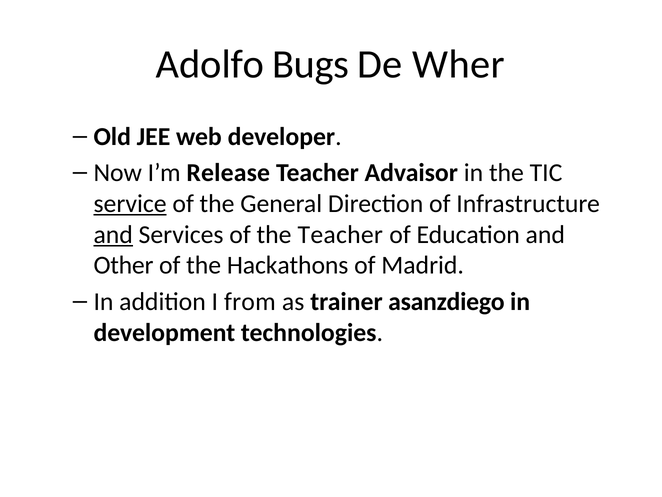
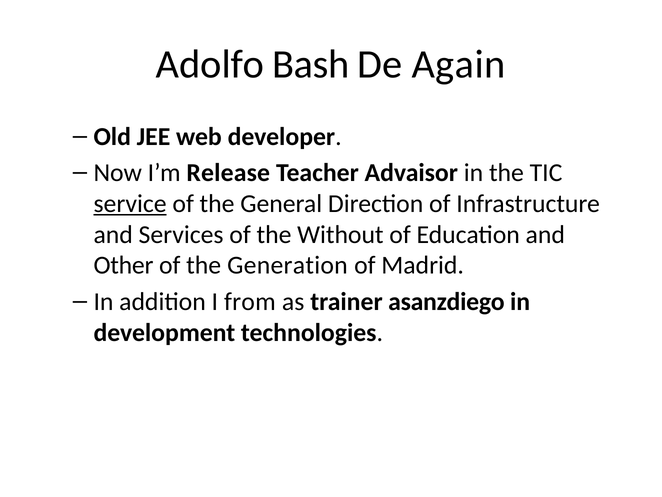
Bugs: Bugs -> Bash
Wher: Wher -> Again
and at (113, 234) underline: present -> none
the Teacher: Teacher -> Without
Hackathons: Hackathons -> Generation
